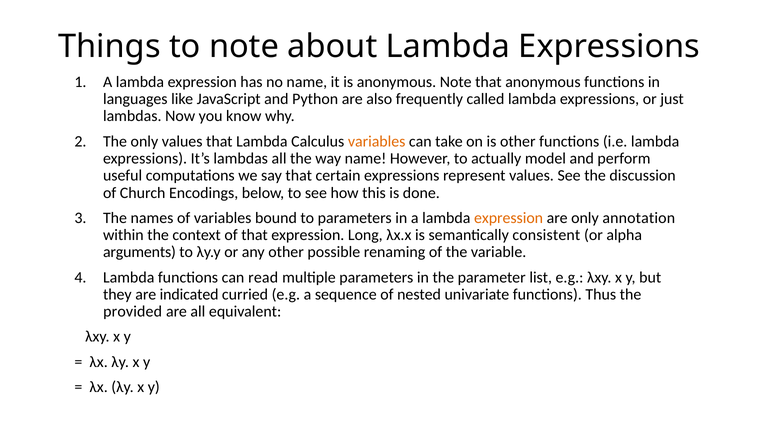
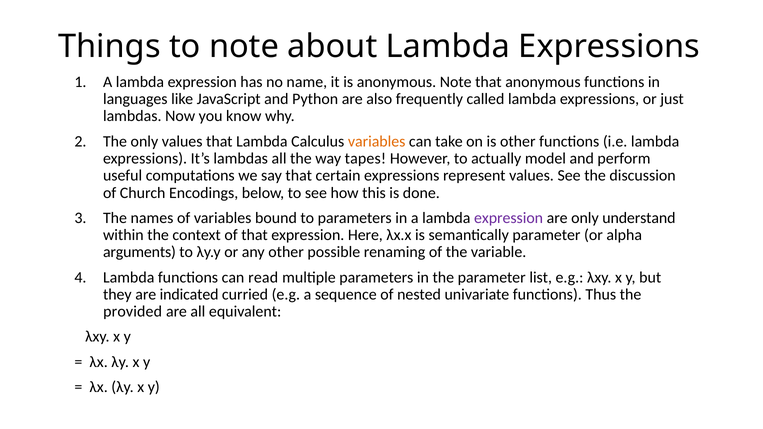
way name: name -> tapes
expression at (509, 218) colour: orange -> purple
annotation: annotation -> understand
Long: Long -> Here
semantically consistent: consistent -> parameter
